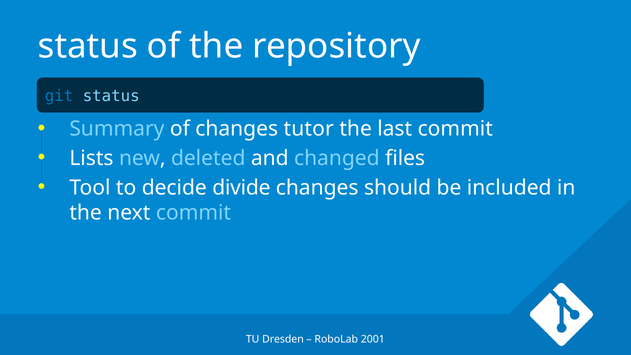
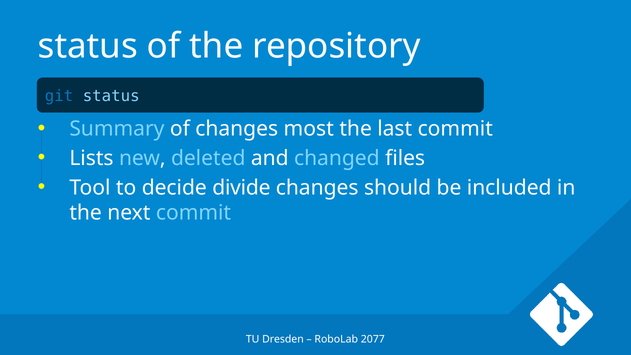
tutor: tutor -> most
2001: 2001 -> 2077
